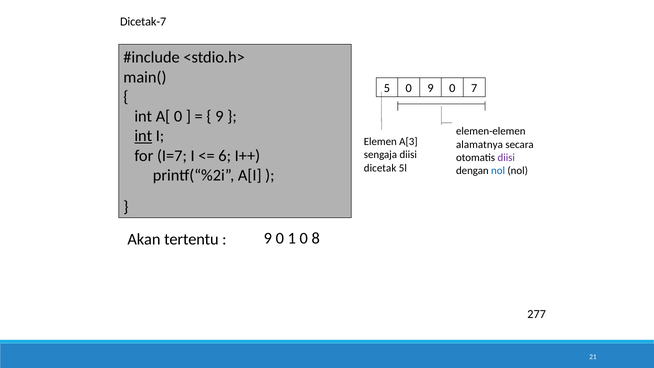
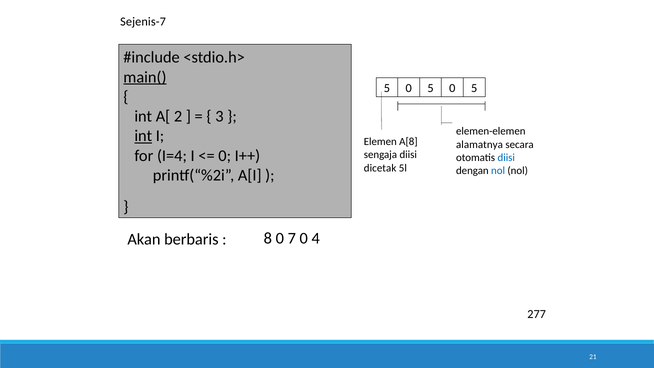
Dicetak-7: Dicetak-7 -> Sejenis-7
main( underline: none -> present
9 at (431, 88): 9 -> 5
7 at (474, 88): 7 -> 5
A[ 0: 0 -> 2
9 at (219, 116): 9 -> 3
A[3: A[3 -> A[8
I=7: I=7 -> I=4
6 at (225, 156): 6 -> 0
diisi at (506, 157) colour: purple -> blue
tertentu: tertentu -> berbaris
9 at (268, 238): 9 -> 8
1: 1 -> 7
8: 8 -> 4
